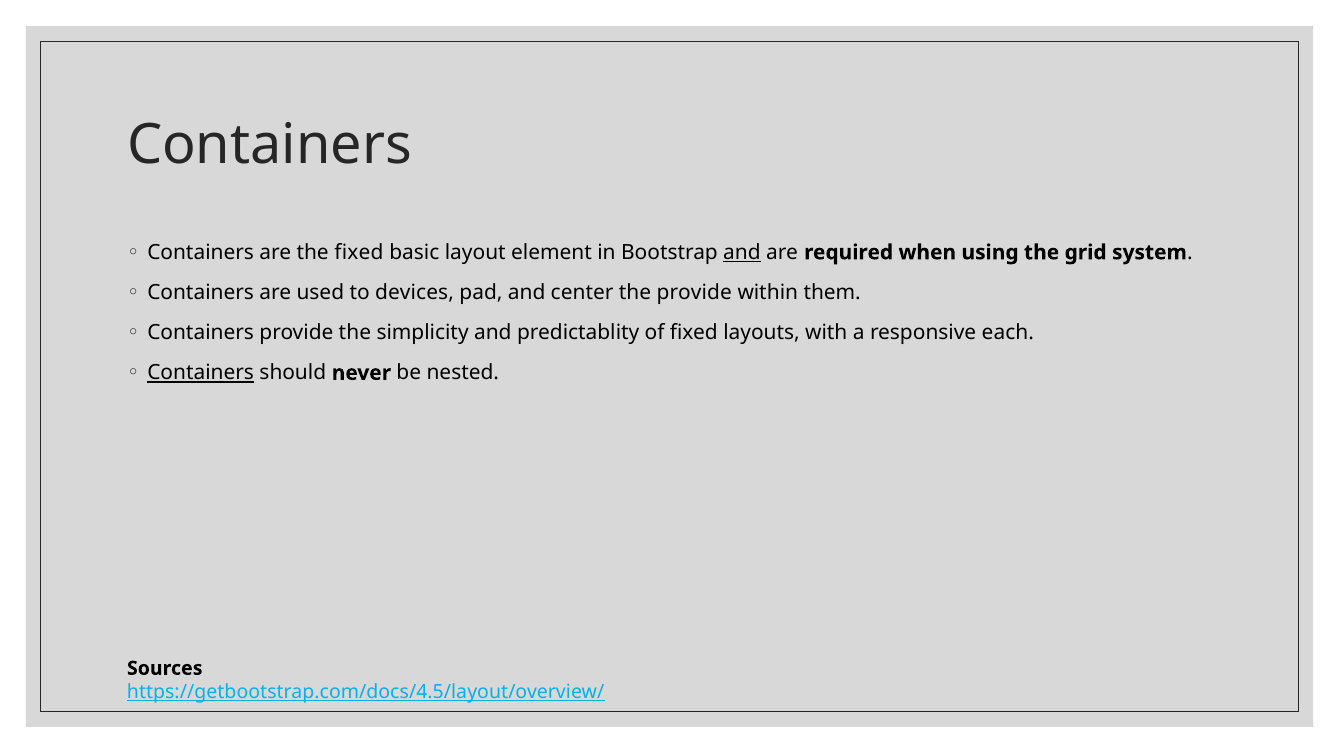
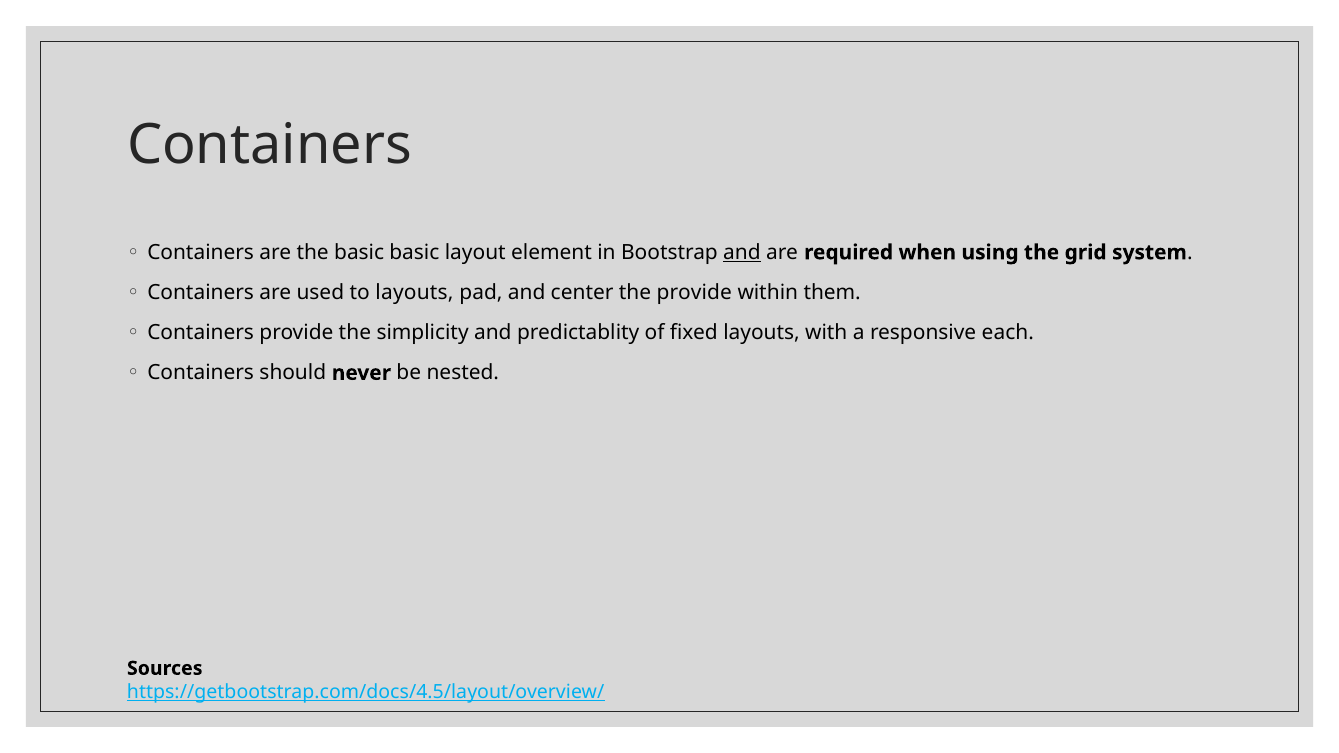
the fixed: fixed -> basic
to devices: devices -> layouts
Containers at (201, 373) underline: present -> none
